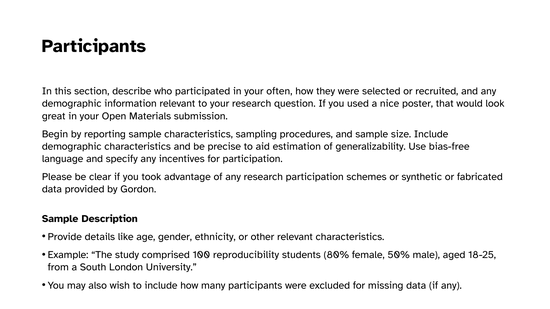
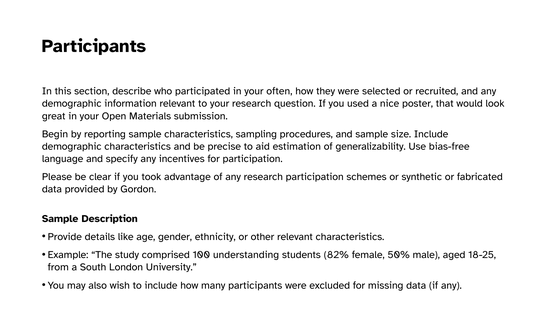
reproducibility: reproducibility -> understanding
80%: 80% -> 82%
